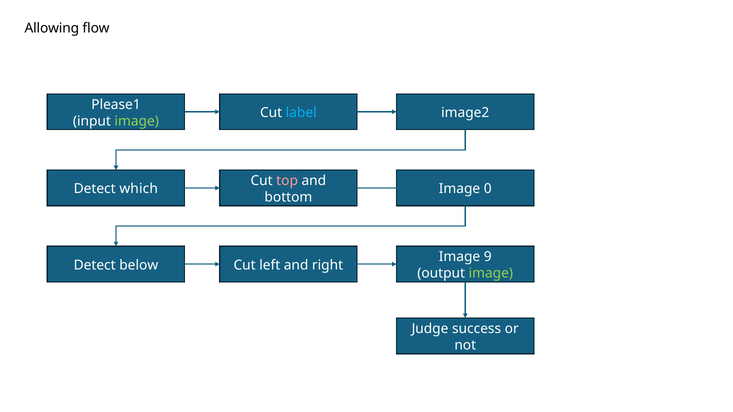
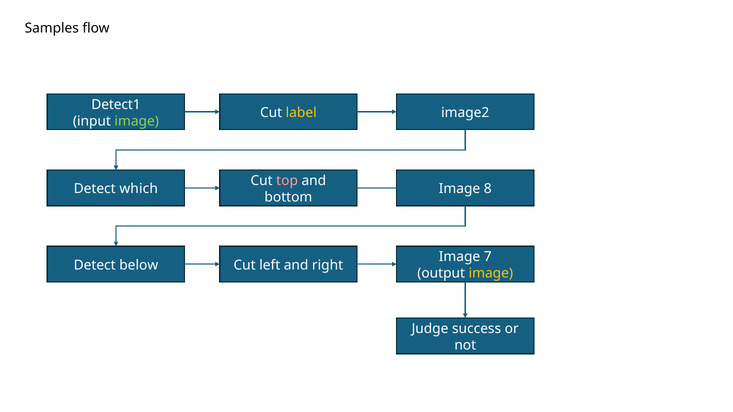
Allowing: Allowing -> Samples
Please1: Please1 -> Detect1
label colour: light blue -> yellow
0: 0 -> 8
9: 9 -> 7
image at (491, 274) colour: light green -> yellow
